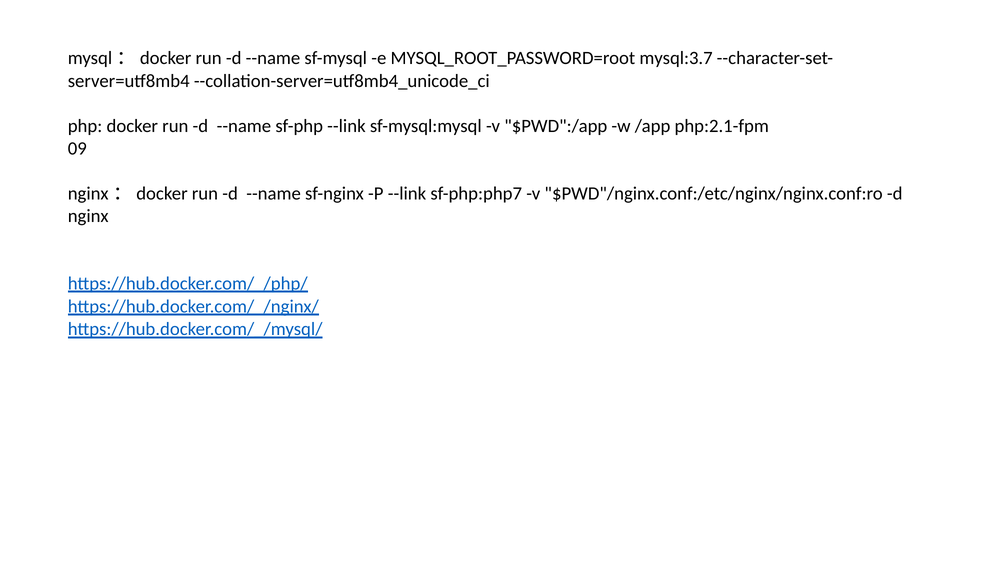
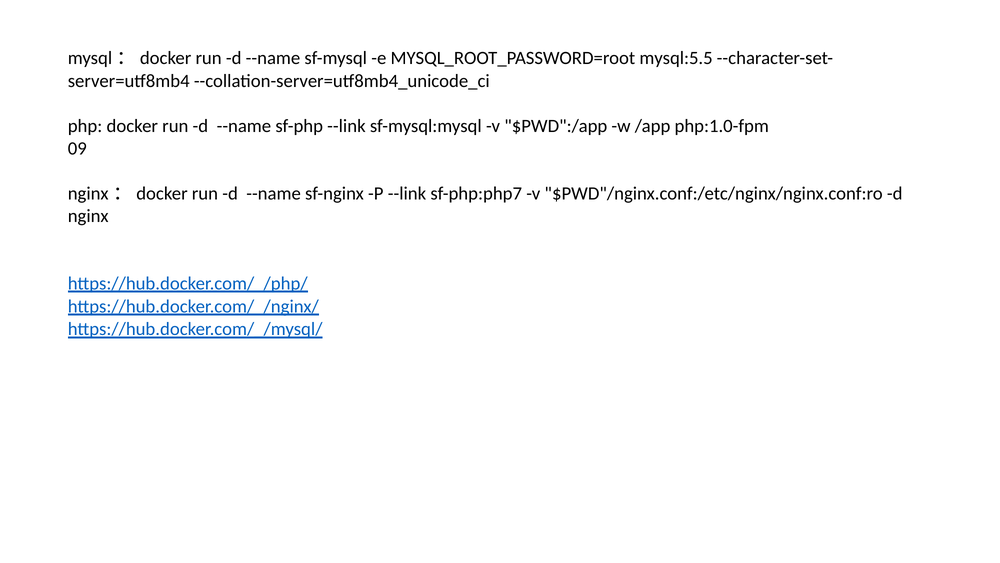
mysql:3.7: mysql:3.7 -> mysql:5.5
php:2.1-fpm: php:2.1-fpm -> php:1.0-fpm
